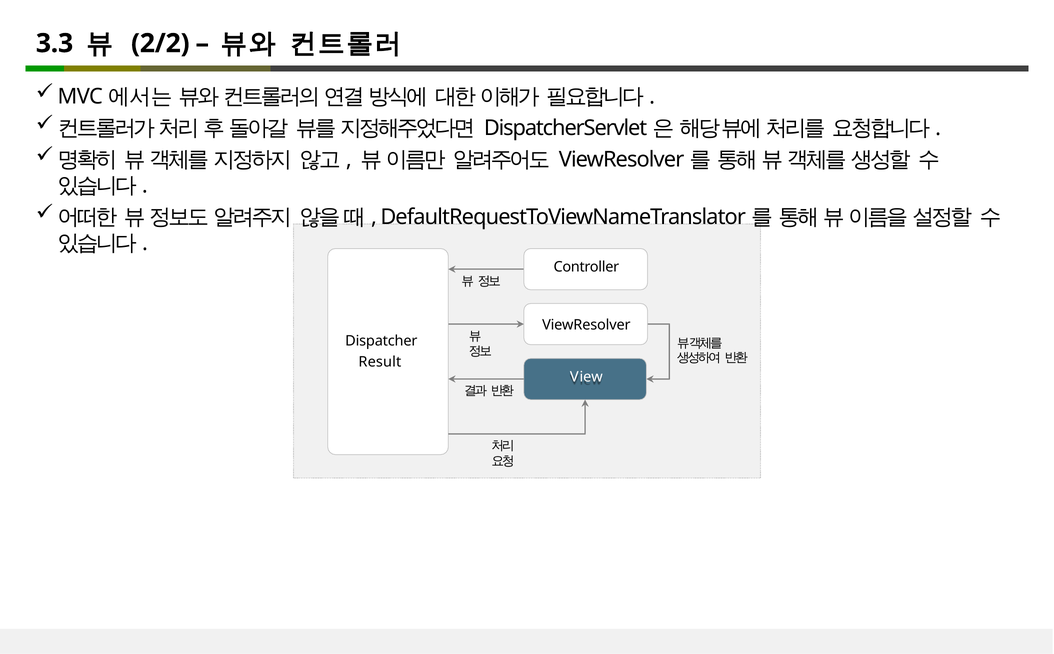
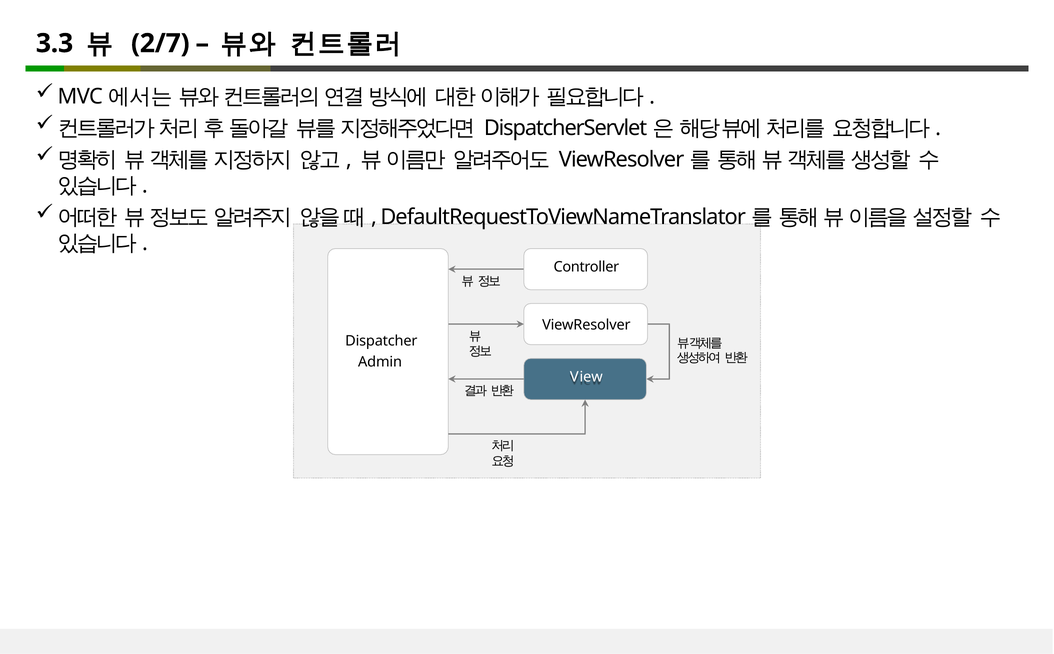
2/2: 2/2 -> 2/7
Result: Result -> Admin
